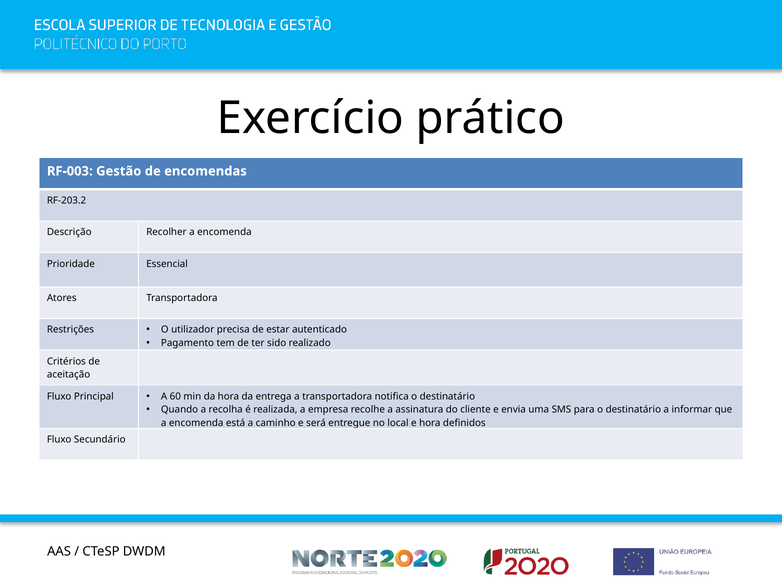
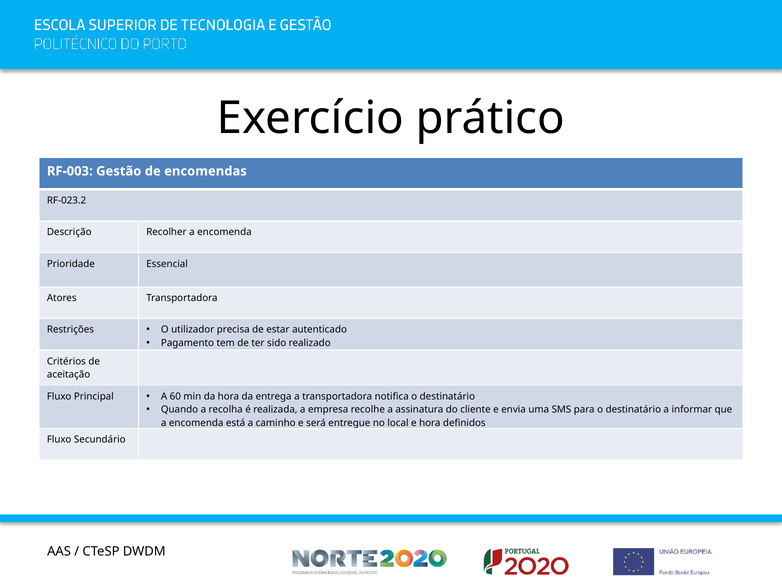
RF-203.2: RF-203.2 -> RF-023.2
